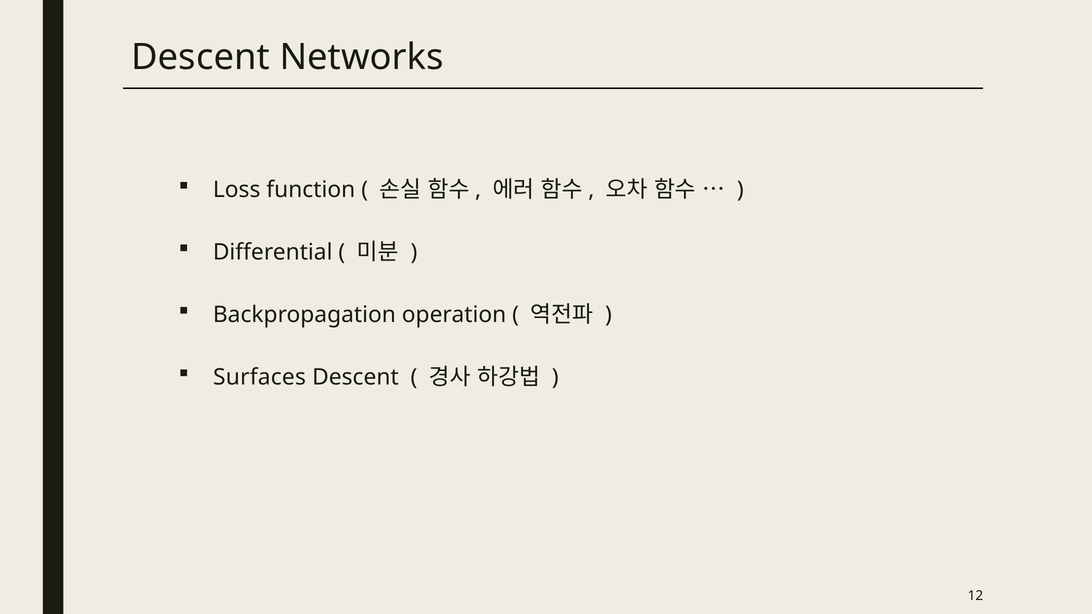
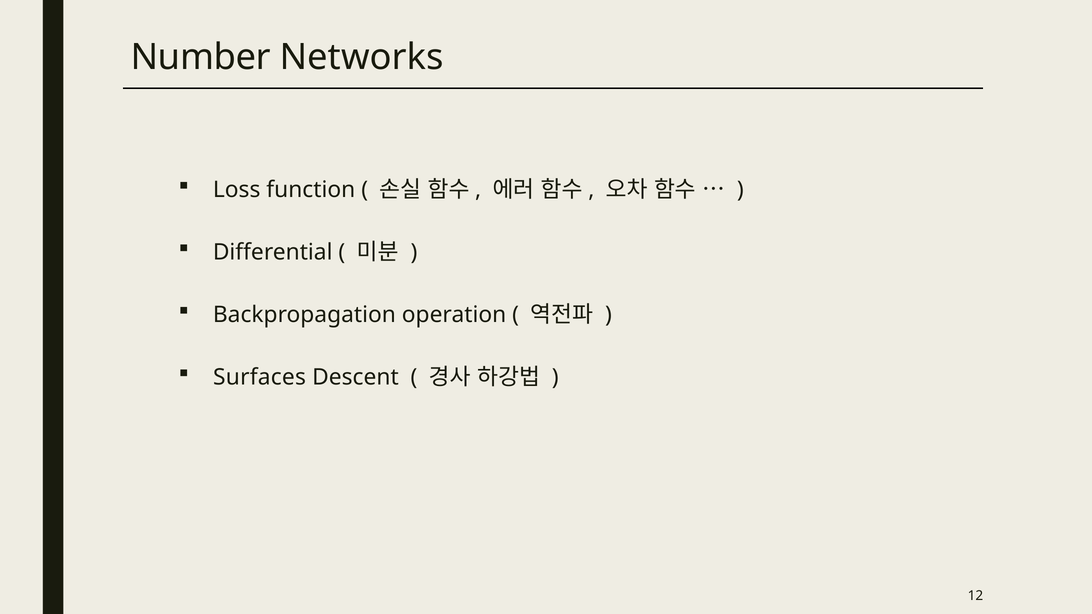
Descent at (201, 57): Descent -> Number
